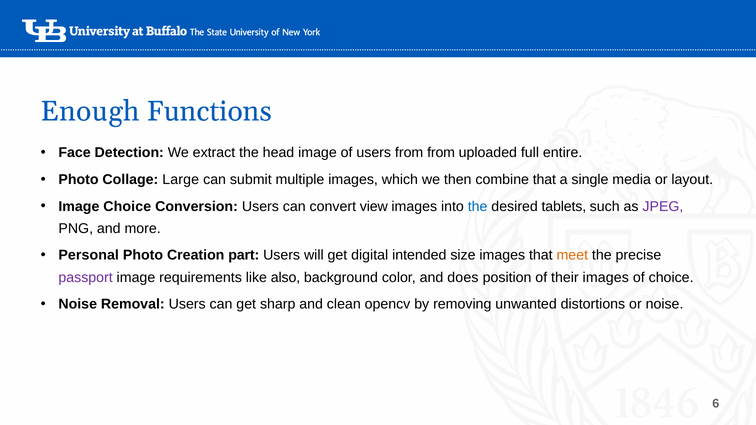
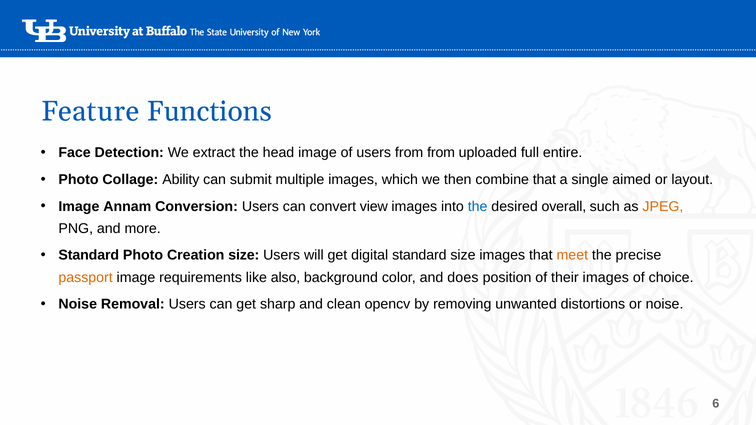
Enough: Enough -> Feature
Large: Large -> Ability
media: media -> aimed
Image Choice: Choice -> Annam
tablets: tablets -> overall
JPEG colour: purple -> orange
Personal at (89, 255): Personal -> Standard
Creation part: part -> size
digital intended: intended -> standard
passport colour: purple -> orange
